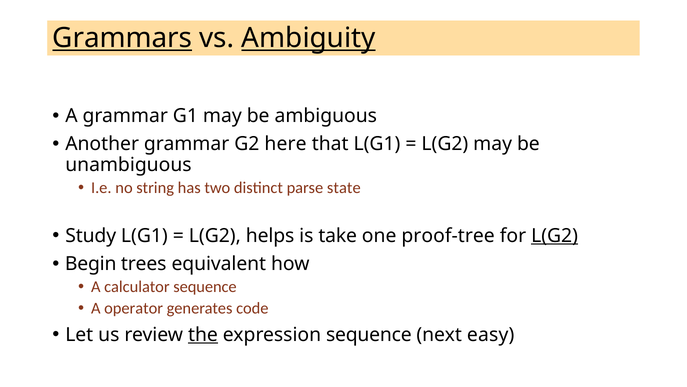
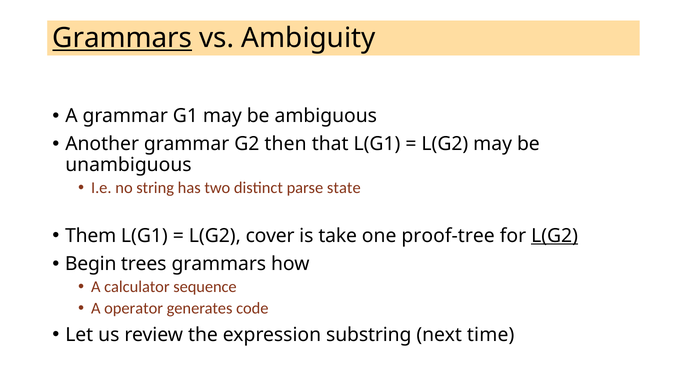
Ambiguity underline: present -> none
here: here -> then
Study: Study -> Them
helps: helps -> cover
trees equivalent: equivalent -> grammars
the underline: present -> none
expression sequence: sequence -> substring
easy: easy -> time
